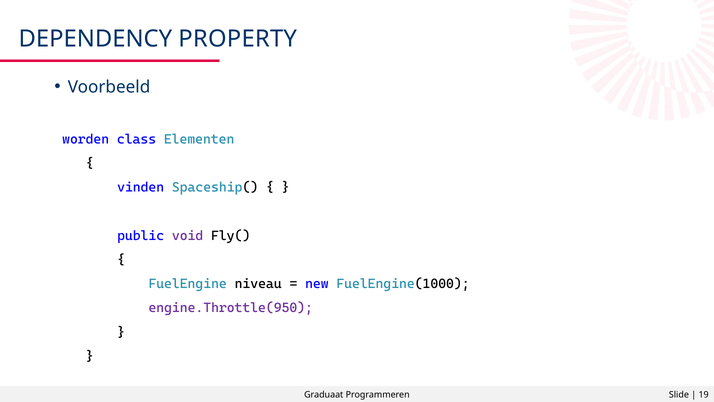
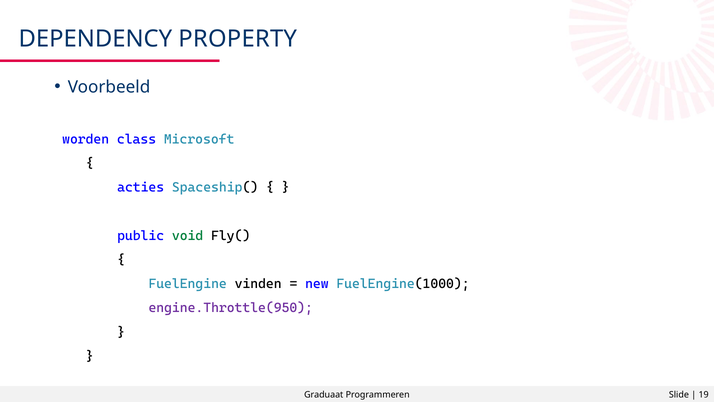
Elementen: Elementen -> Microsoft
vinden: vinden -> acties
void colour: purple -> green
niveau: niveau -> vinden
